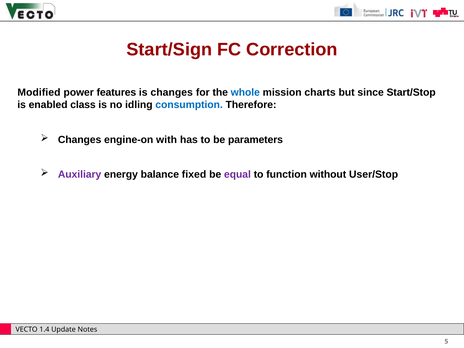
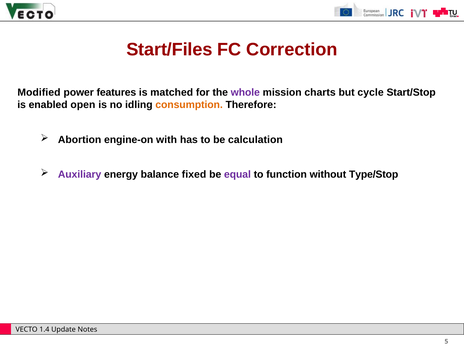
Start/Sign: Start/Sign -> Start/Files
is changes: changes -> matched
whole colour: blue -> purple
since: since -> cycle
class: class -> open
consumption colour: blue -> orange
Changes at (80, 140): Changes -> Abortion
parameters: parameters -> calculation
User/Stop: User/Stop -> Type/Stop
